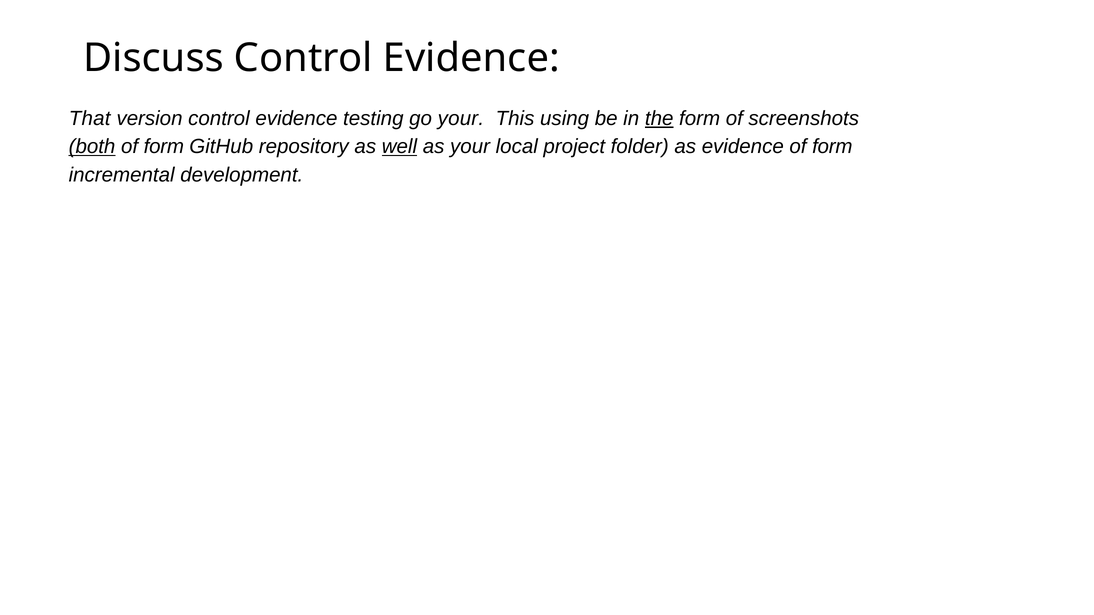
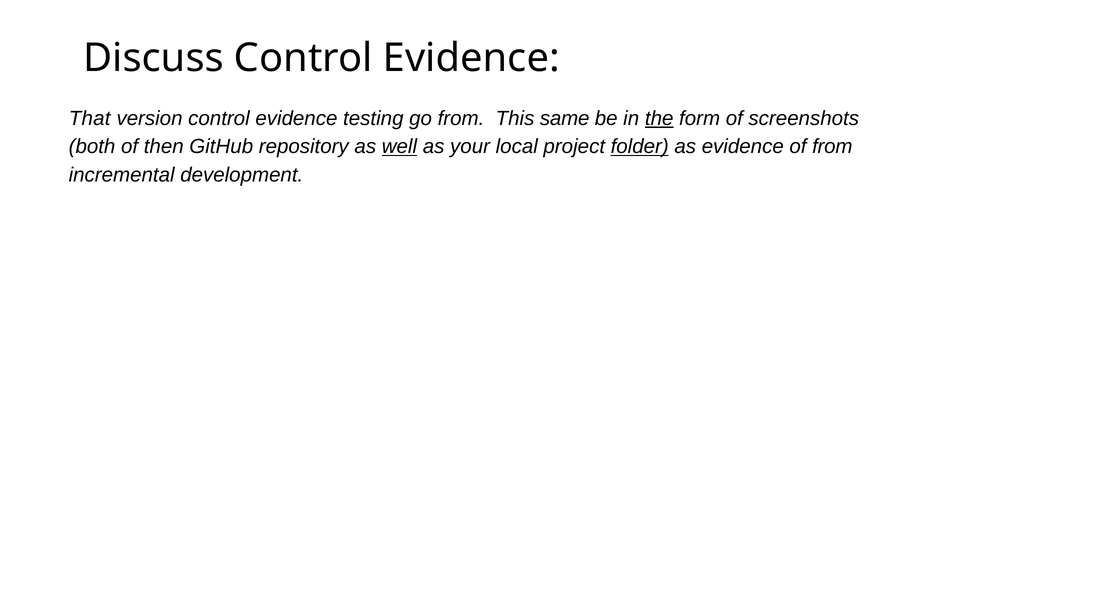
go your: your -> from
using: using -> same
both underline: present -> none
form at (164, 147): form -> then
folder underline: none -> present
evidence of form: form -> from
